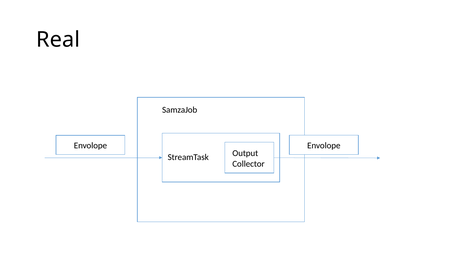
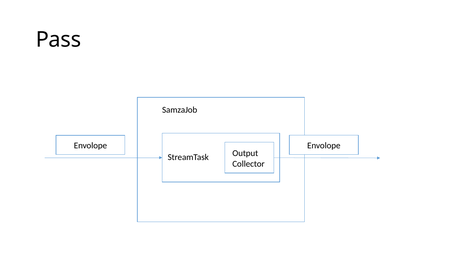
Real: Real -> Pass
